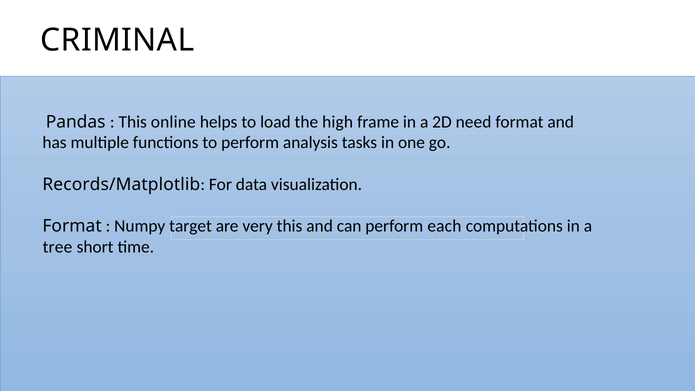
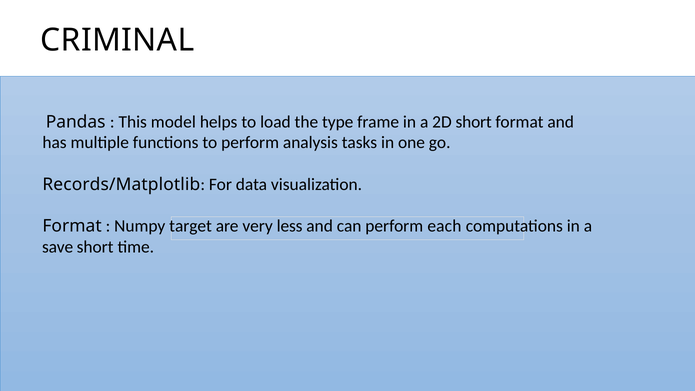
online: online -> model
high: high -> type
2D need: need -> short
very this: this -> less
tree: tree -> save
